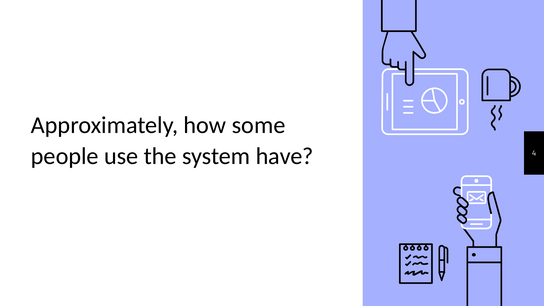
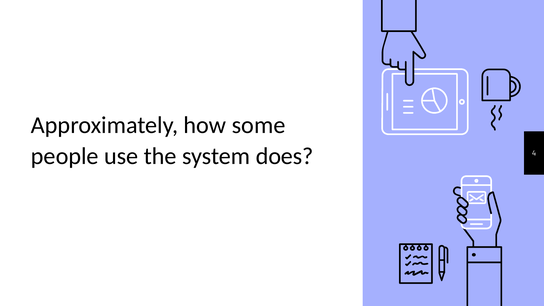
have: have -> does
